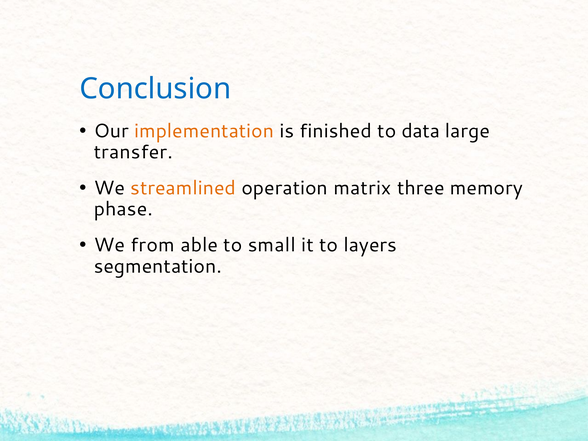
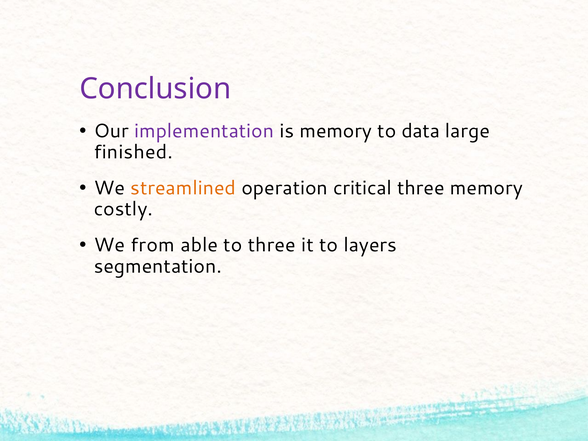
Conclusion colour: blue -> purple
implementation colour: orange -> purple
is finished: finished -> memory
transfer: transfer -> finished
matrix: matrix -> critical
phase: phase -> costly
to small: small -> three
